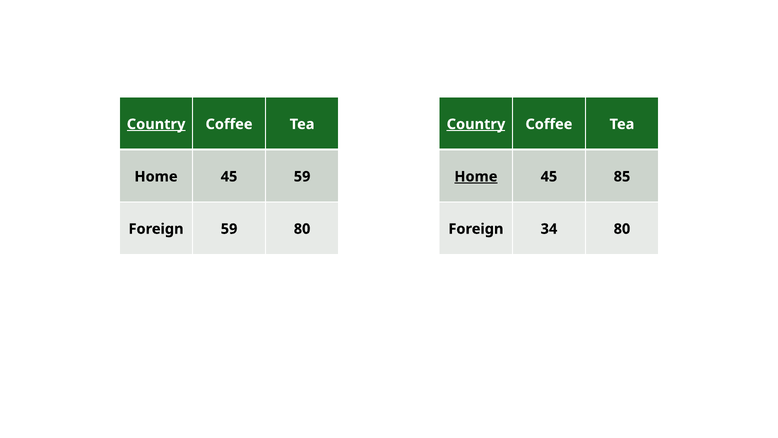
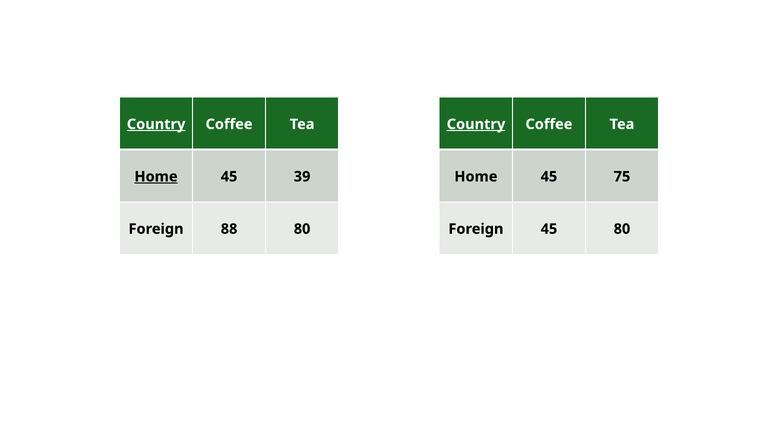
Home at (156, 176) underline: none -> present
45 59: 59 -> 39
Home at (476, 176) underline: present -> none
85: 85 -> 75
Foreign 59: 59 -> 88
Foreign 34: 34 -> 45
